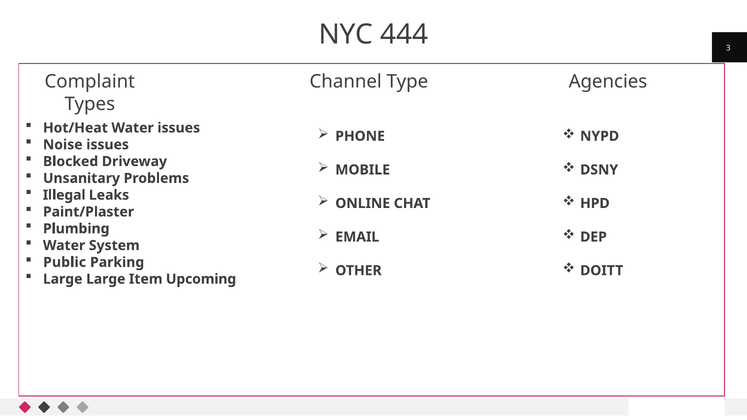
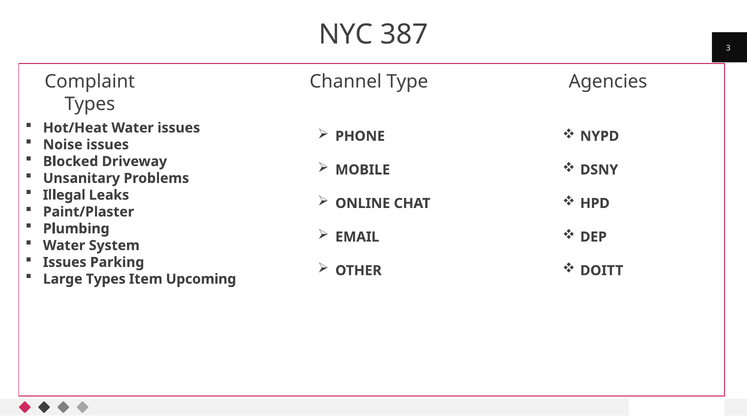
444: 444 -> 387
Public at (65, 262): Public -> Issues
Large Large: Large -> Types
